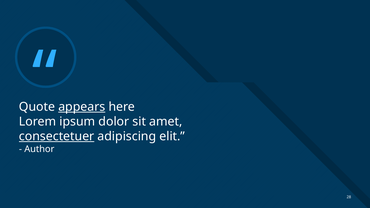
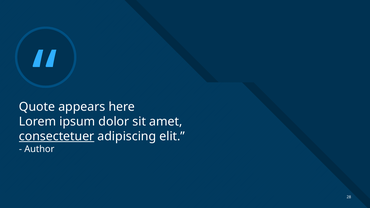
appears underline: present -> none
